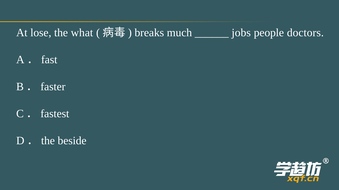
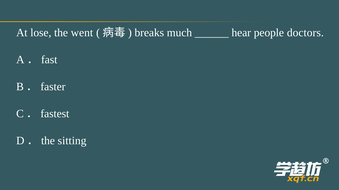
what: what -> went
jobs: jobs -> hear
beside: beside -> sitting
